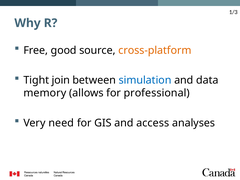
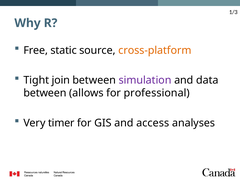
good: good -> static
simulation colour: blue -> purple
memory at (45, 93): memory -> between
need: need -> timer
